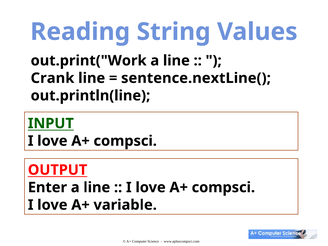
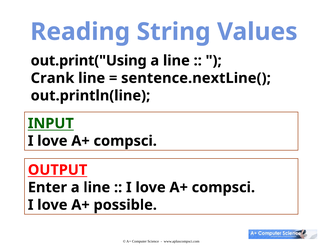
out.print("Work: out.print("Work -> out.print("Using
variable: variable -> possible
